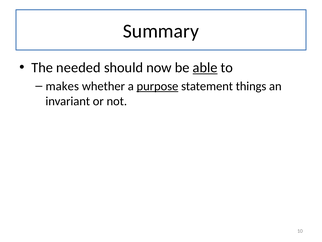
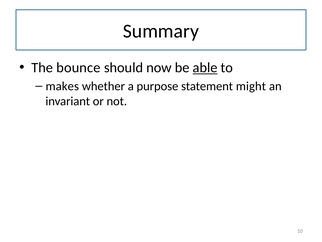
needed: needed -> bounce
purpose underline: present -> none
things: things -> might
